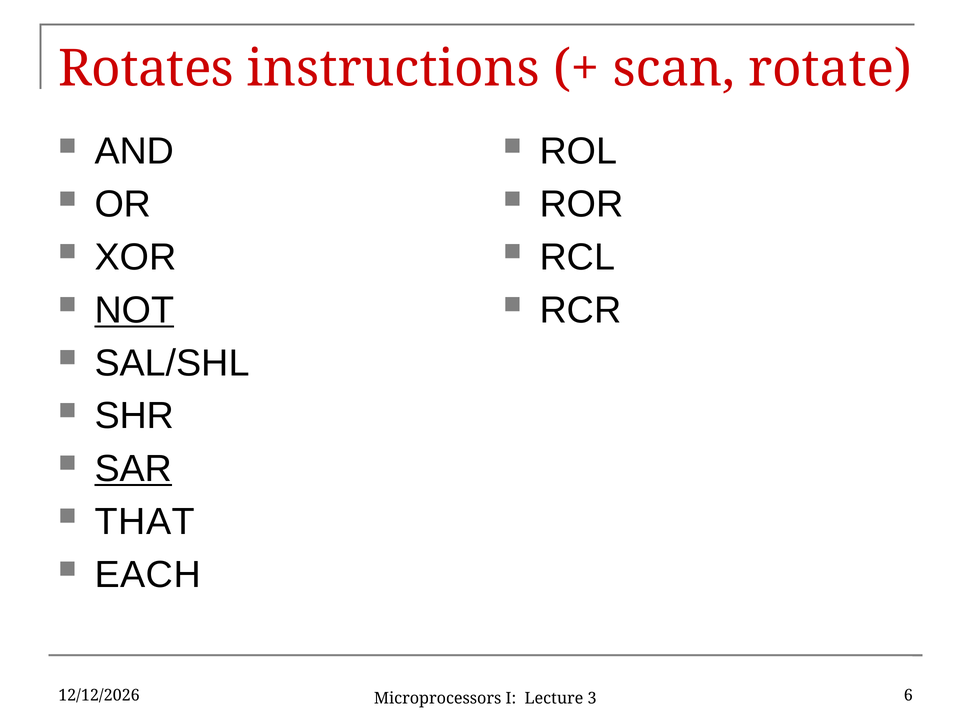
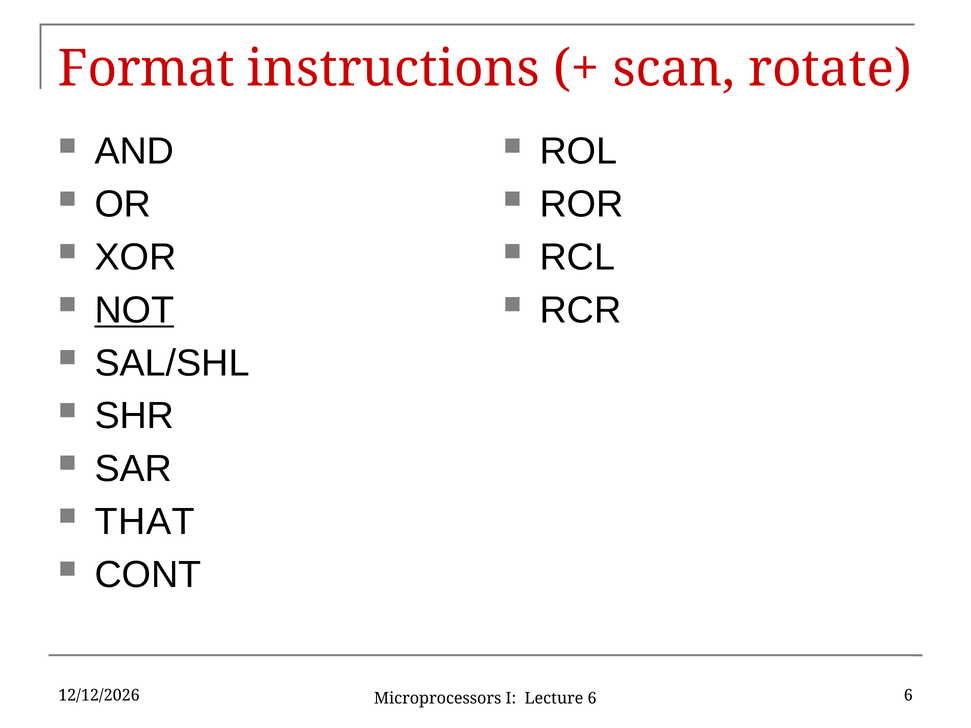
Rotates: Rotates -> Format
SAR underline: present -> none
EACH: EACH -> CONT
Lecture 3: 3 -> 6
